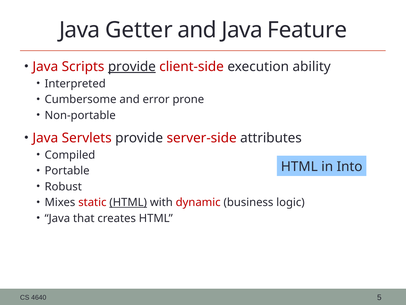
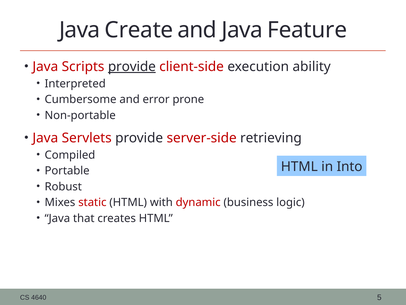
Getter: Getter -> Create
attributes: attributes -> retrieving
HTML at (128, 202) underline: present -> none
